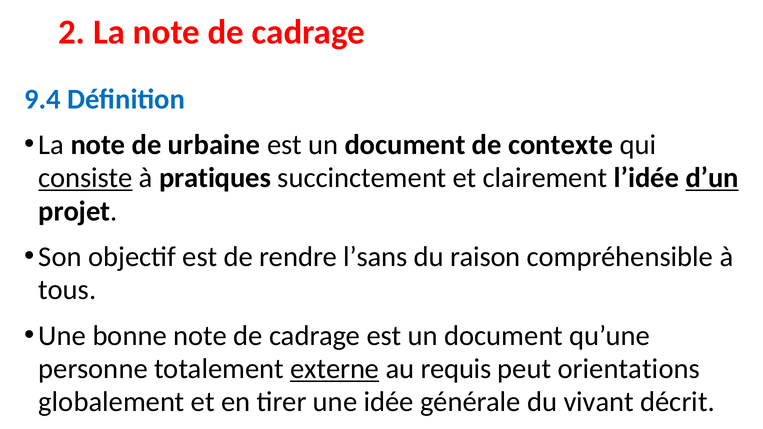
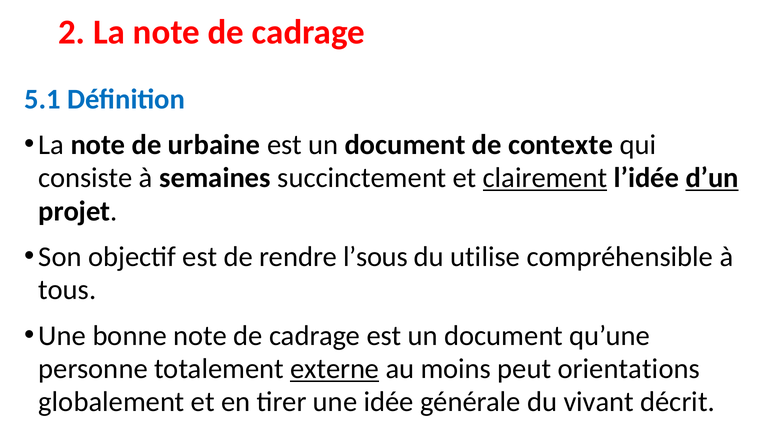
9.4: 9.4 -> 5.1
consiste underline: present -> none
pratiques: pratiques -> semaines
clairement underline: none -> present
l’sans: l’sans -> l’sous
raison: raison -> utilise
requis: requis -> moins
